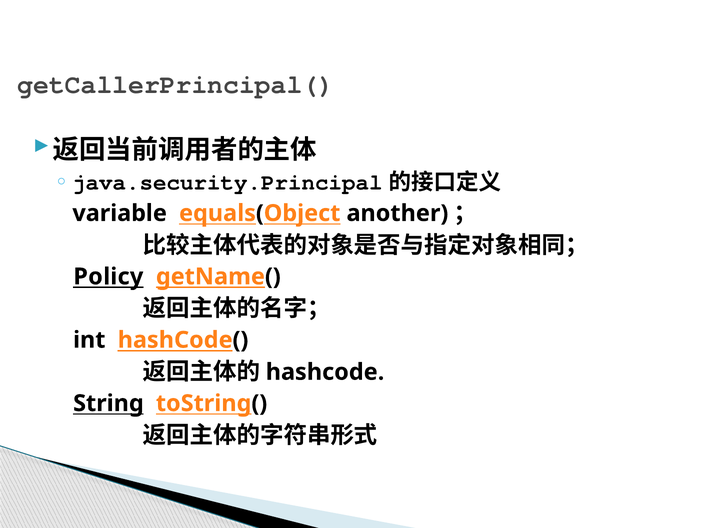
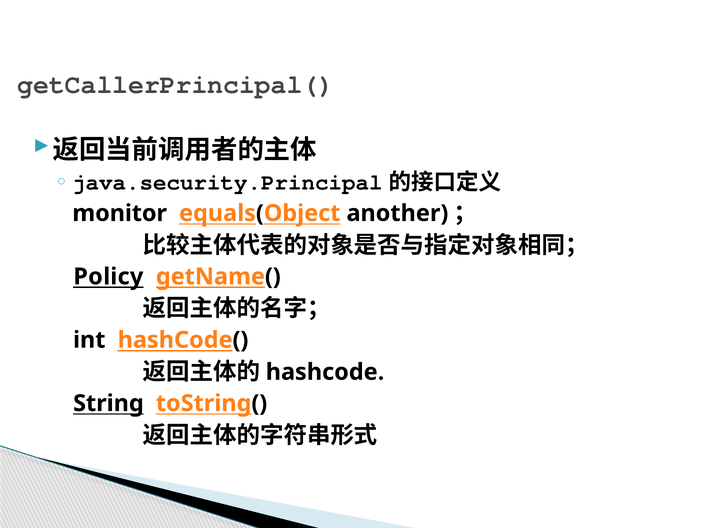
variable: variable -> monitor
